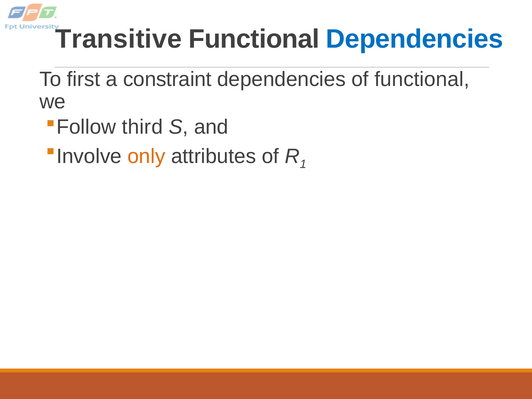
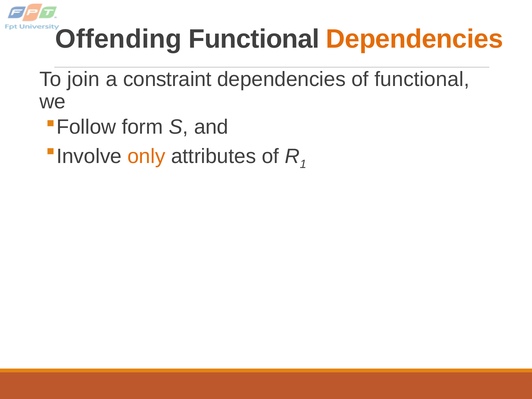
Transitive: Transitive -> Offending
Dependencies at (415, 39) colour: blue -> orange
first: first -> join
third: third -> form
